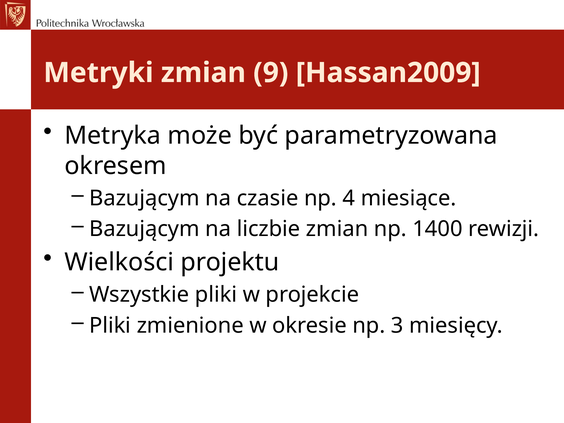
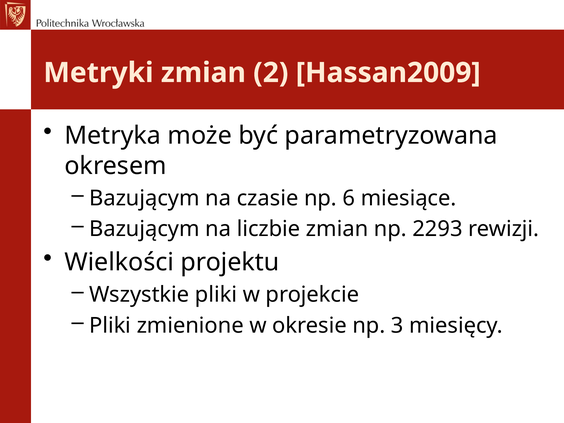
9: 9 -> 2
4: 4 -> 6
1400: 1400 -> 2293
